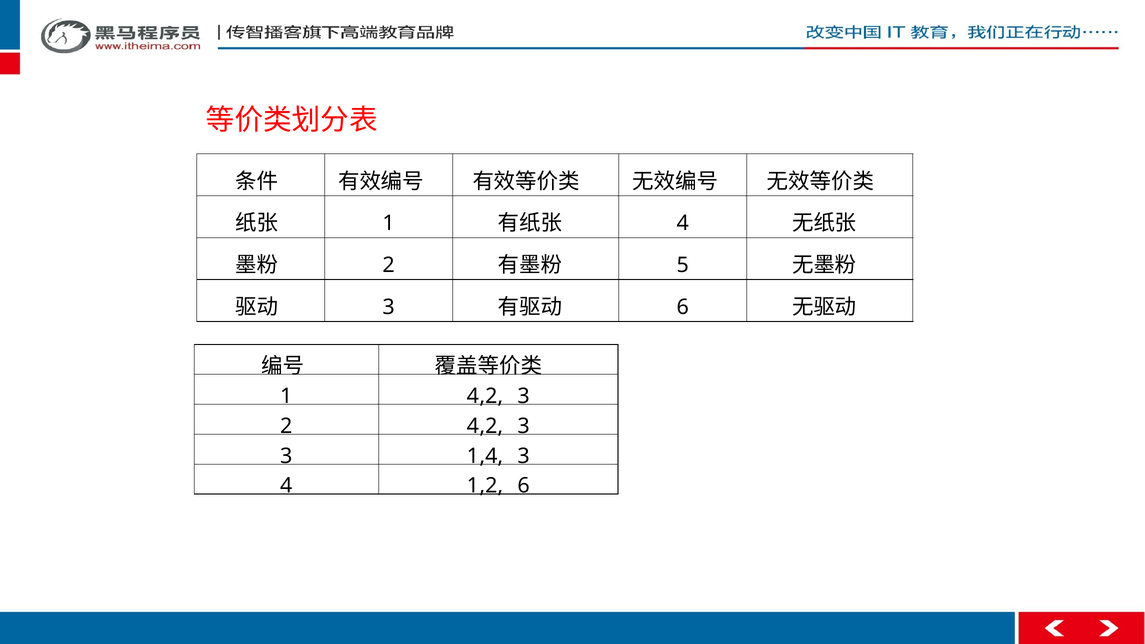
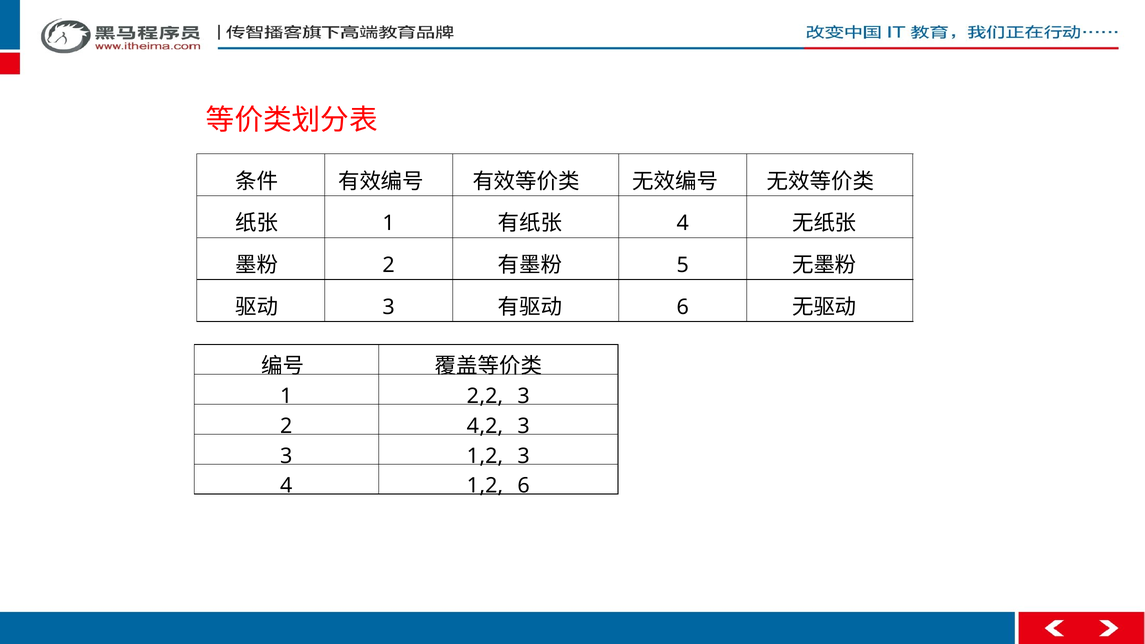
1 4: 4 -> 2
,4 at (491, 456): ,4 -> ,2
